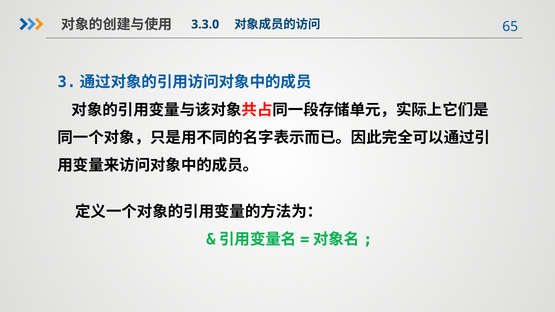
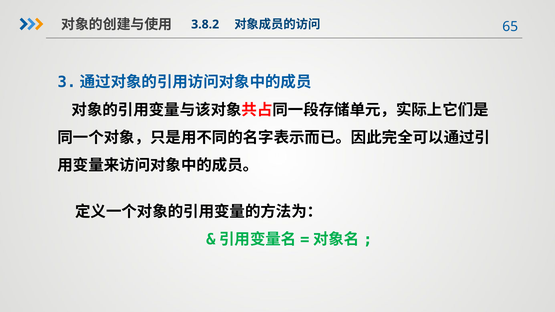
3.3.0: 3.3.0 -> 3.8.2
